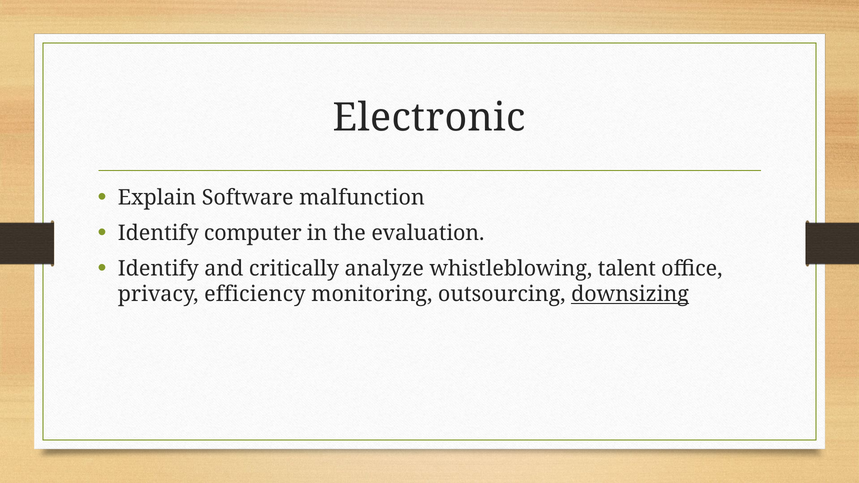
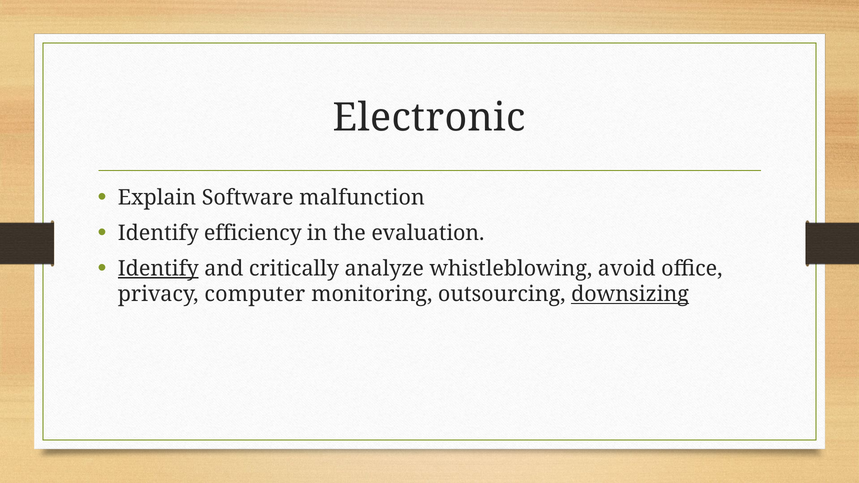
computer: computer -> efficiency
Identify at (158, 269) underline: none -> present
talent: talent -> avoid
efficiency: efficiency -> computer
